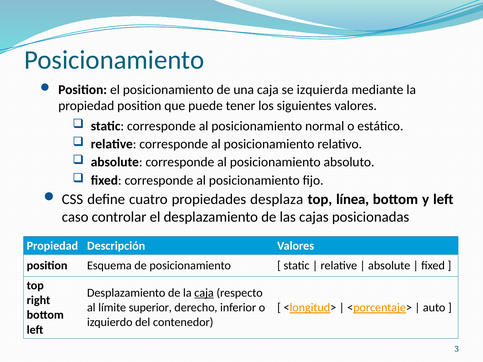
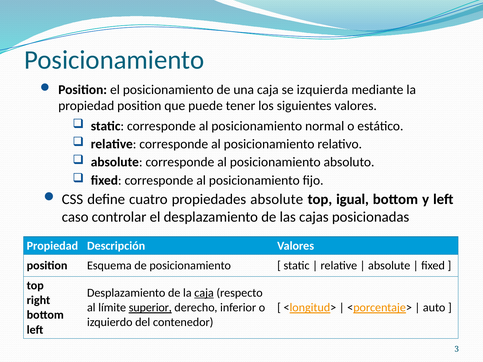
propiedades desplaza: desplaza -> absolute
línea: línea -> igual
superior underline: none -> present
